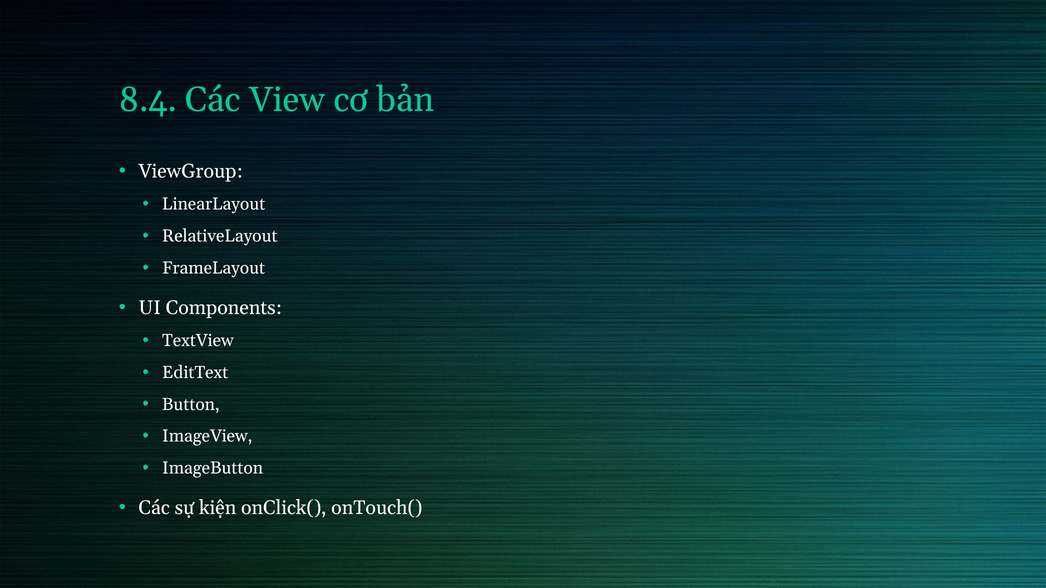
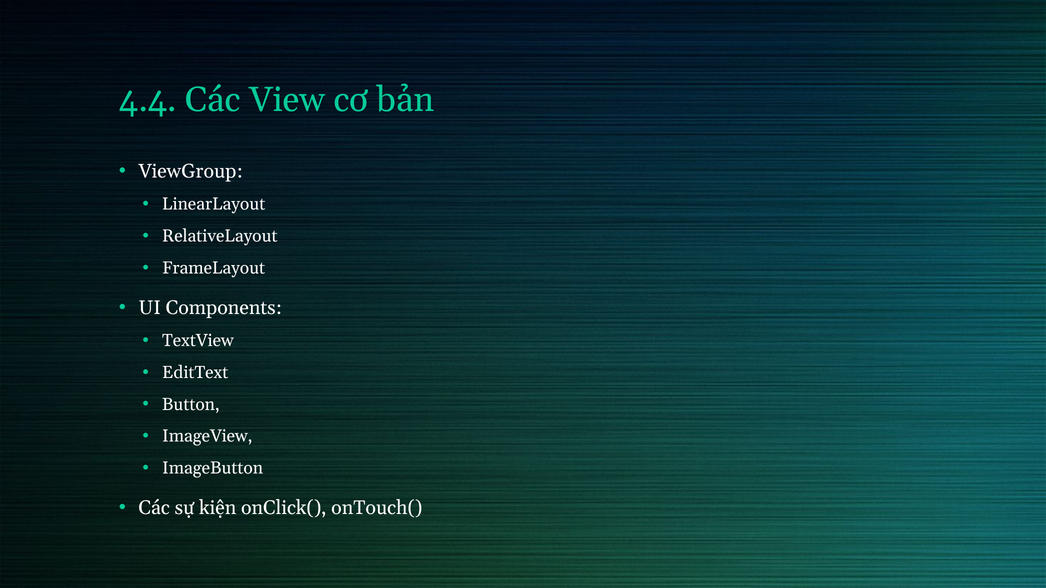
8.4: 8.4 -> 4.4
